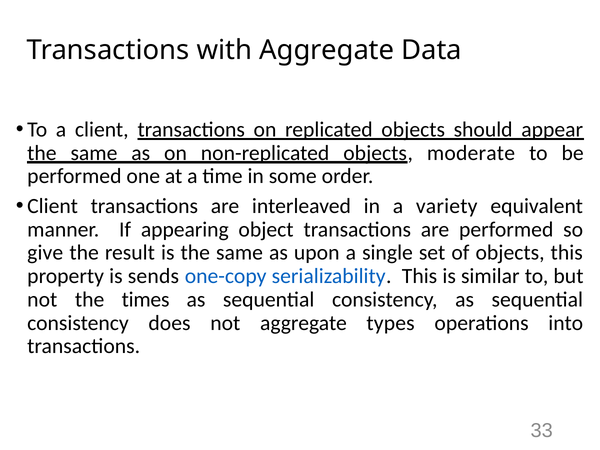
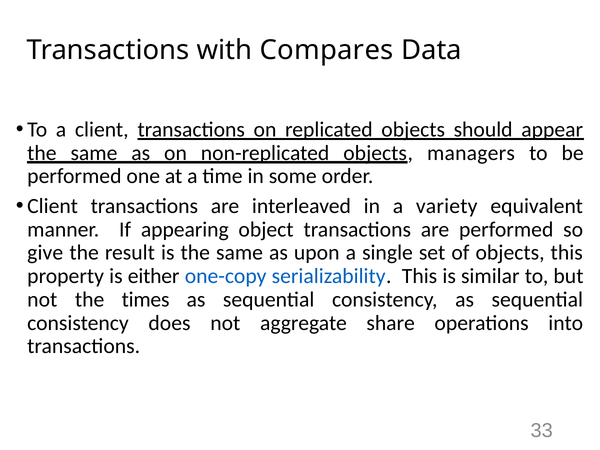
with Aggregate: Aggregate -> Compares
moderate: moderate -> managers
sends: sends -> either
types: types -> share
